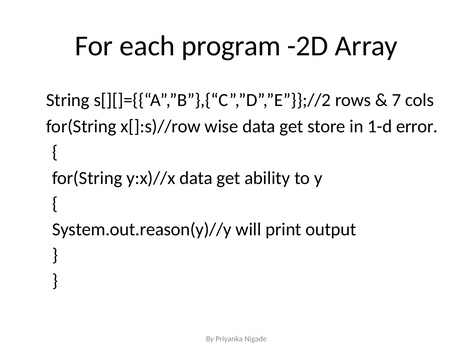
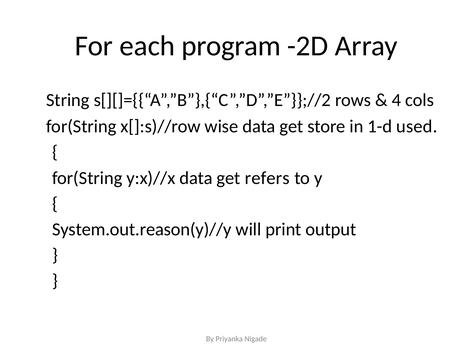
7: 7 -> 4
error: error -> used
ability: ability -> refers
